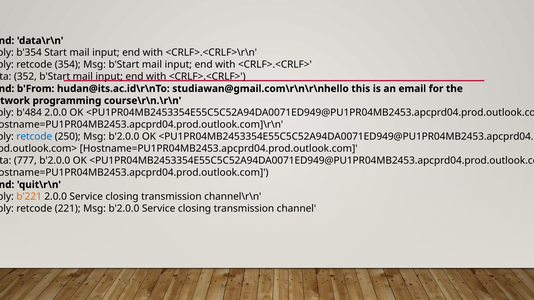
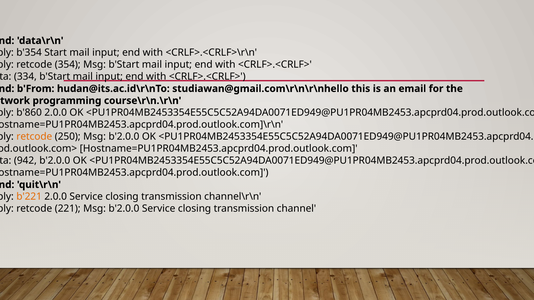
352: 352 -> 334
b'484: b'484 -> b'860
retcode at (34, 137) colour: blue -> orange
777: 777 -> 942
